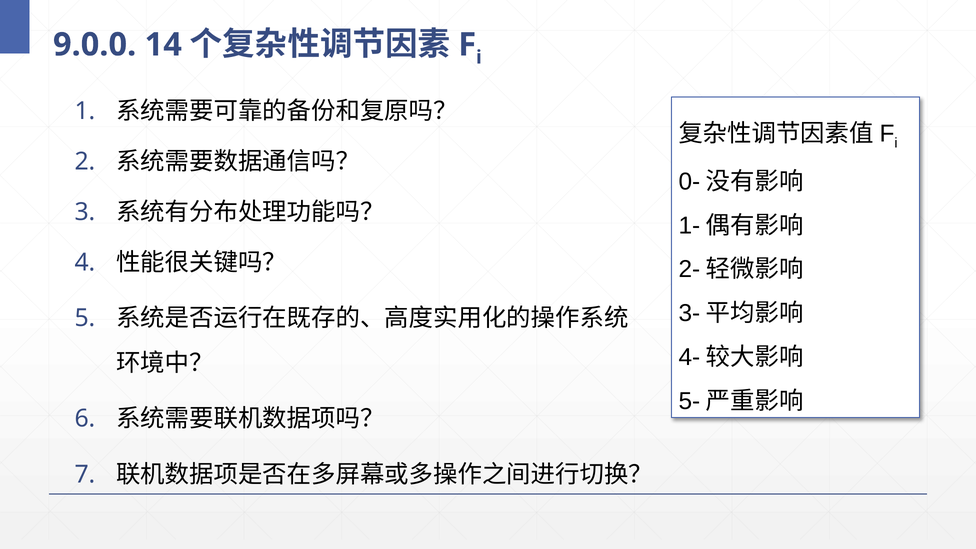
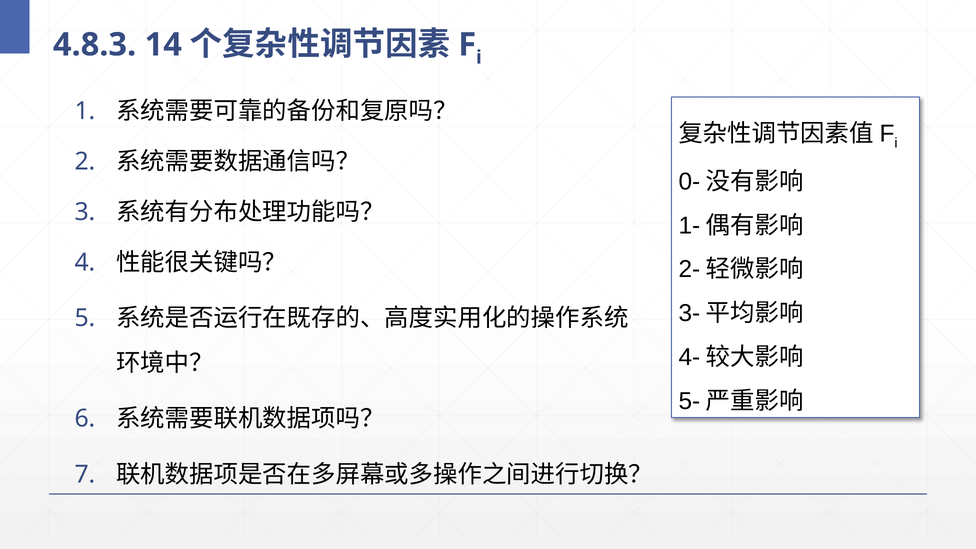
9.0.0: 9.0.0 -> 4.8.3
